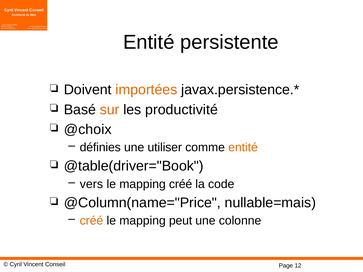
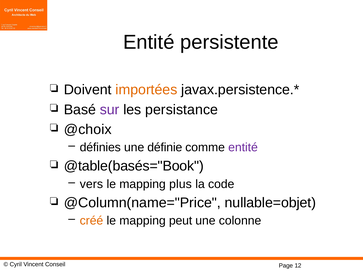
sur colour: orange -> purple
productivité: productivité -> persistance
utiliser: utiliser -> définie
entité at (243, 147) colour: orange -> purple
@table(driver="Book: @table(driver="Book -> @table(basés="Book
mapping créé: créé -> plus
nullable=mais: nullable=mais -> nullable=objet
